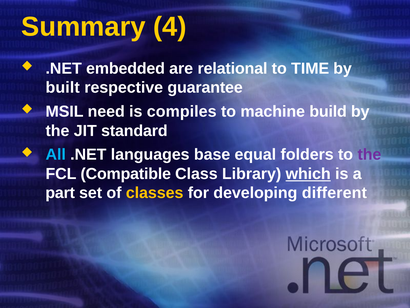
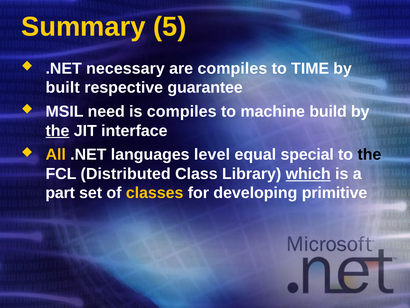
4: 4 -> 5
embedded: embedded -> necessary
are relational: relational -> compiles
the at (57, 131) underline: none -> present
standard: standard -> interface
All colour: light blue -> yellow
base: base -> level
folders: folders -> special
the at (369, 154) colour: purple -> black
Compatible: Compatible -> Distributed
different: different -> primitive
